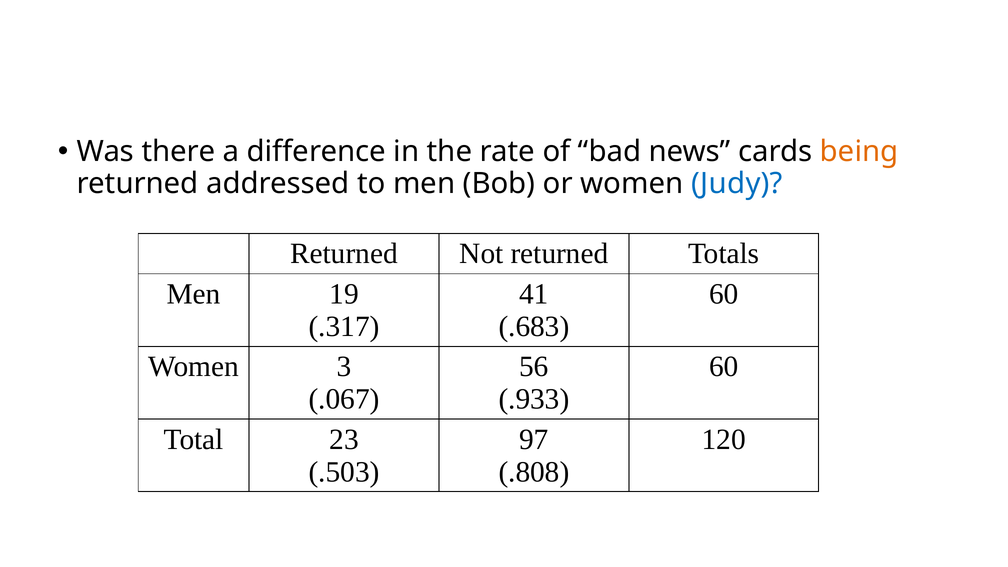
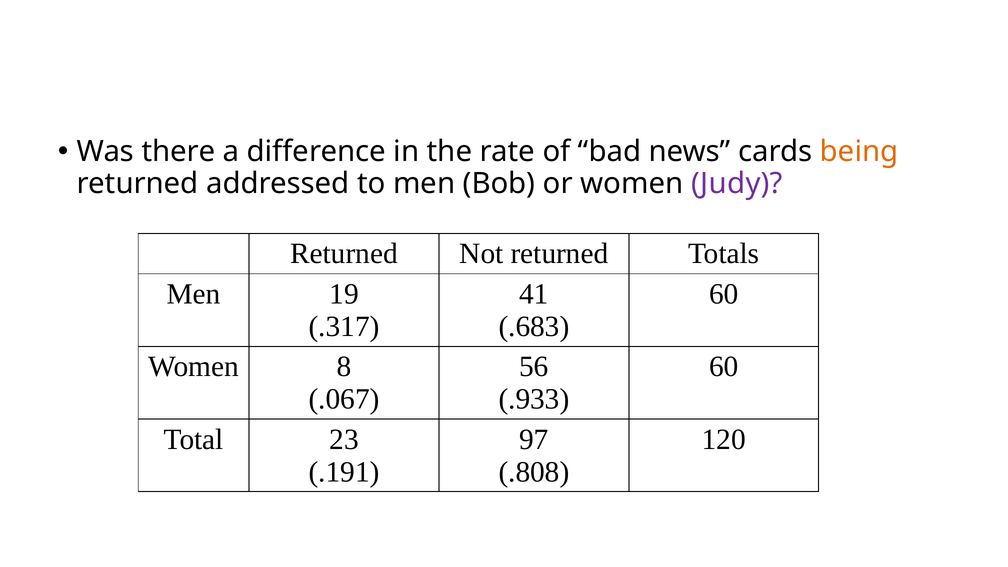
Judy colour: blue -> purple
3: 3 -> 8
.503: .503 -> .191
